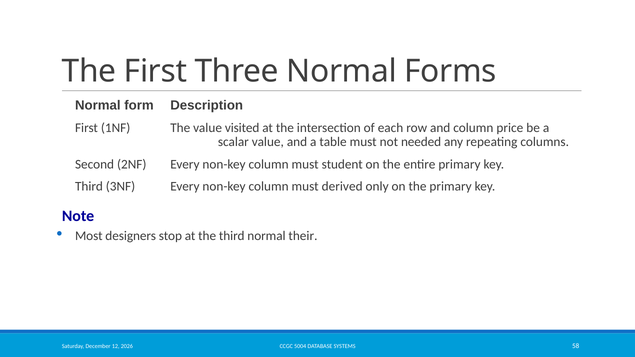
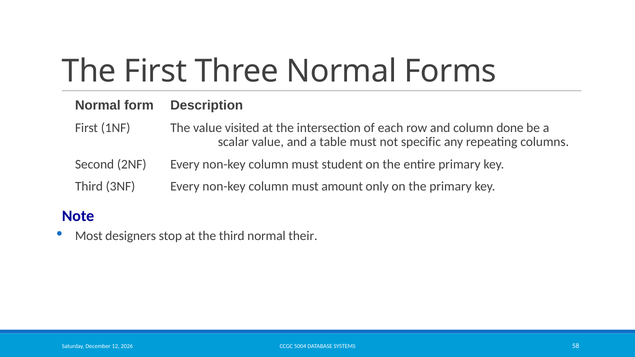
price: price -> done
needed: needed -> specific
derived: derived -> amount
